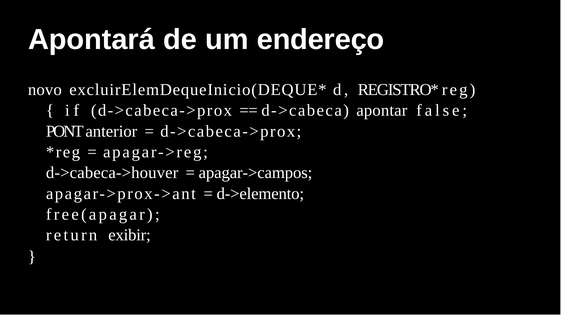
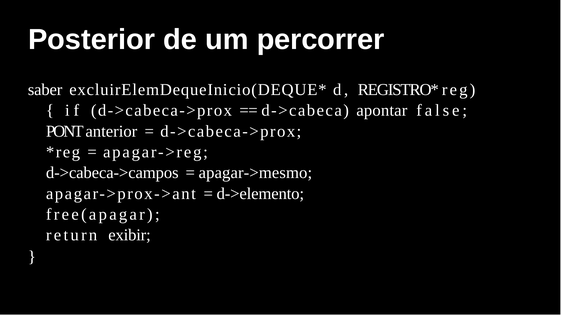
Apontará: Apontará -> Posterior
endereço: endereço -> percorrer
novo: novo -> saber
d->cabeca->houver: d->cabeca->houver -> d->cabeca->campos
apagar->campos: apagar->campos -> apagar->mesmo
